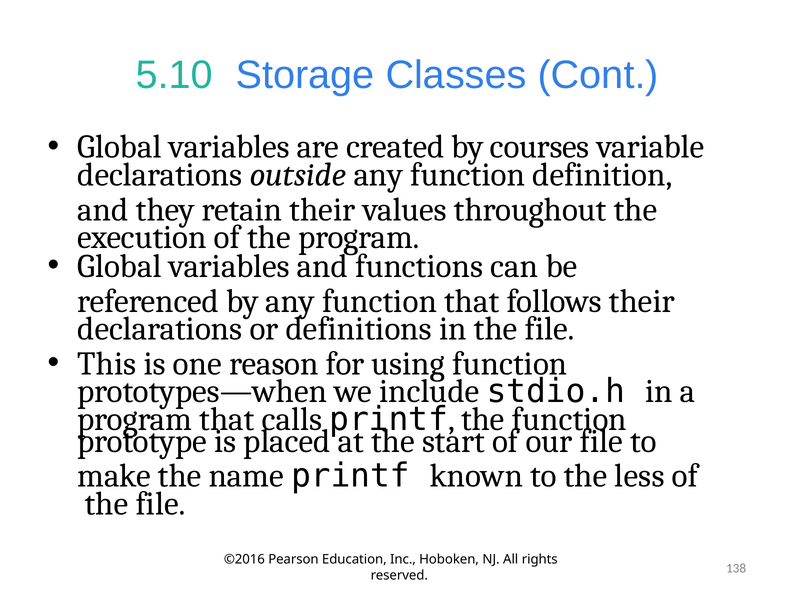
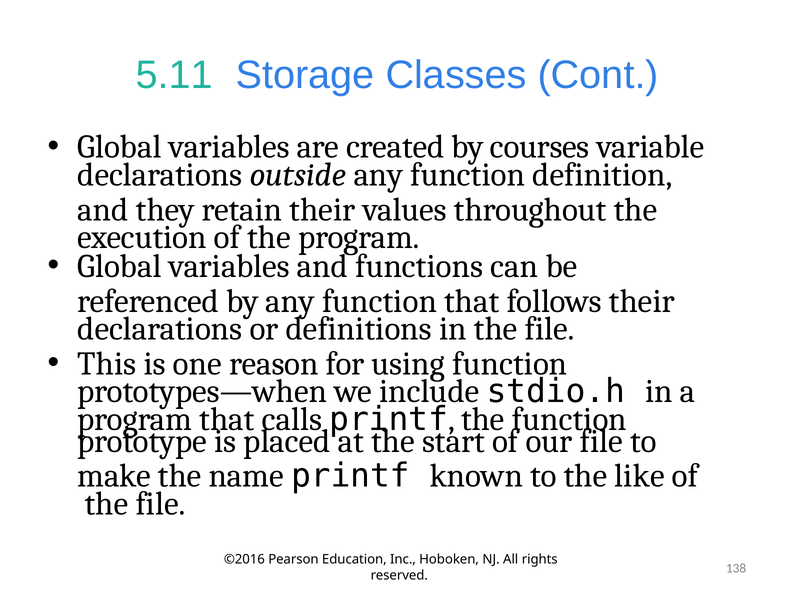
5.10: 5.10 -> 5.11
less: less -> like
